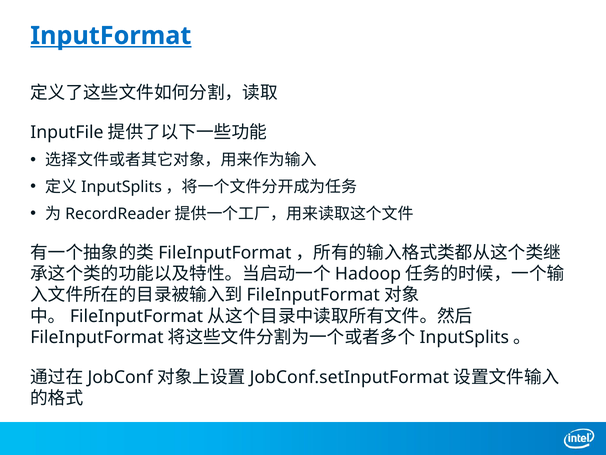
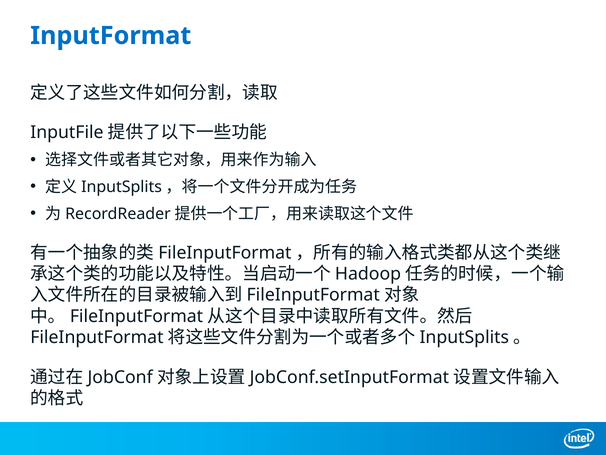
InputFormat underline: present -> none
